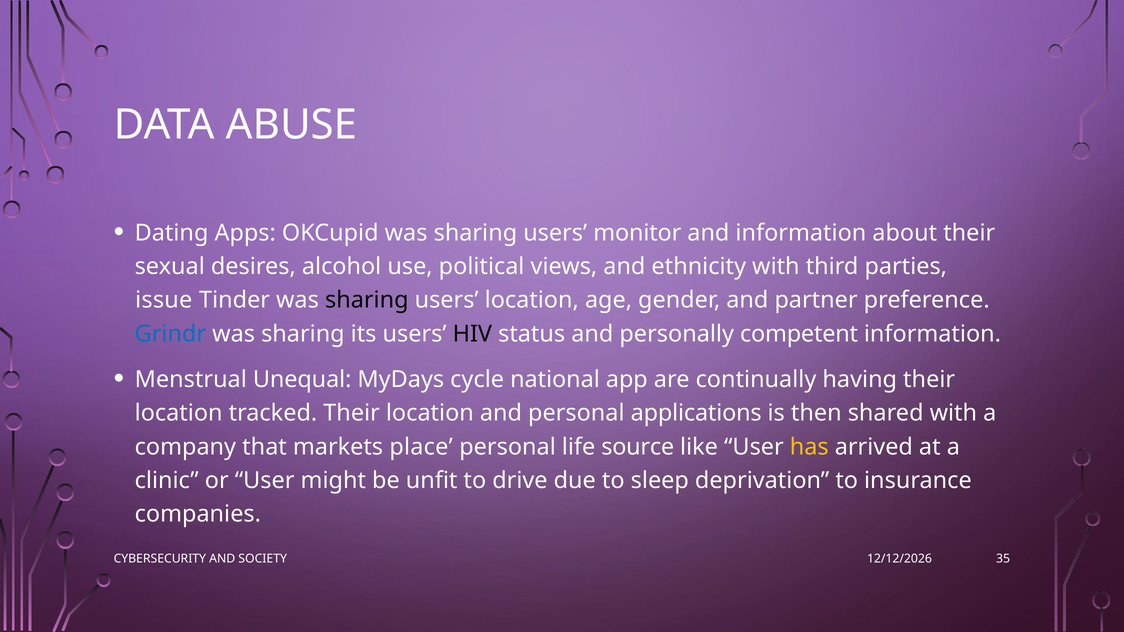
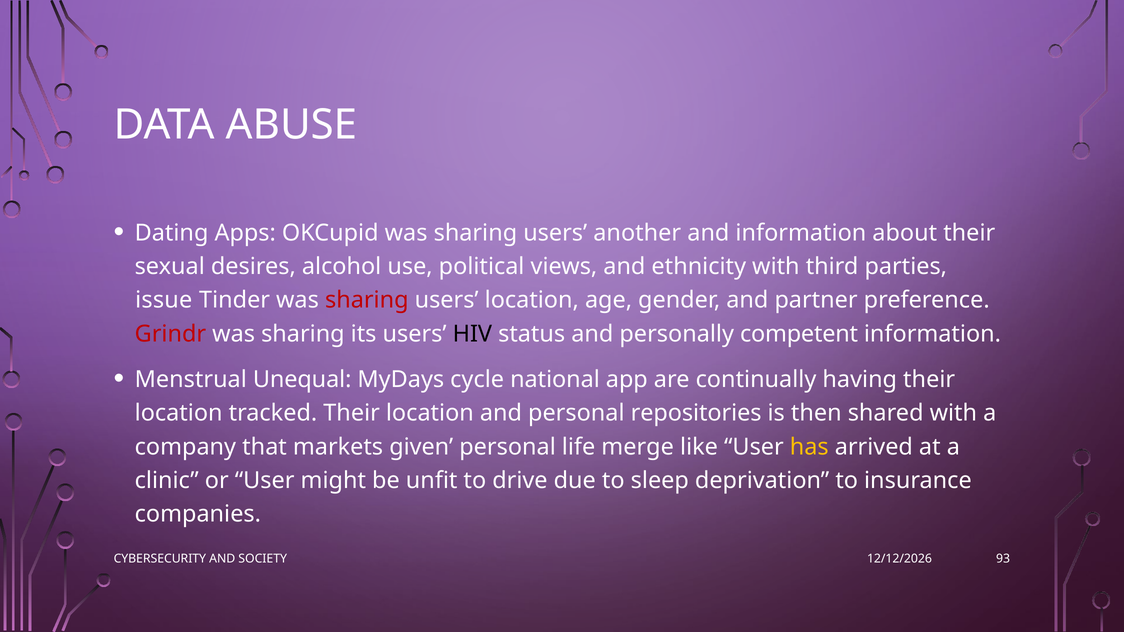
monitor: monitor -> another
sharing at (367, 300) colour: black -> red
Grindr colour: blue -> red
applications: applications -> repositories
place: place -> given
source: source -> merge
35: 35 -> 93
